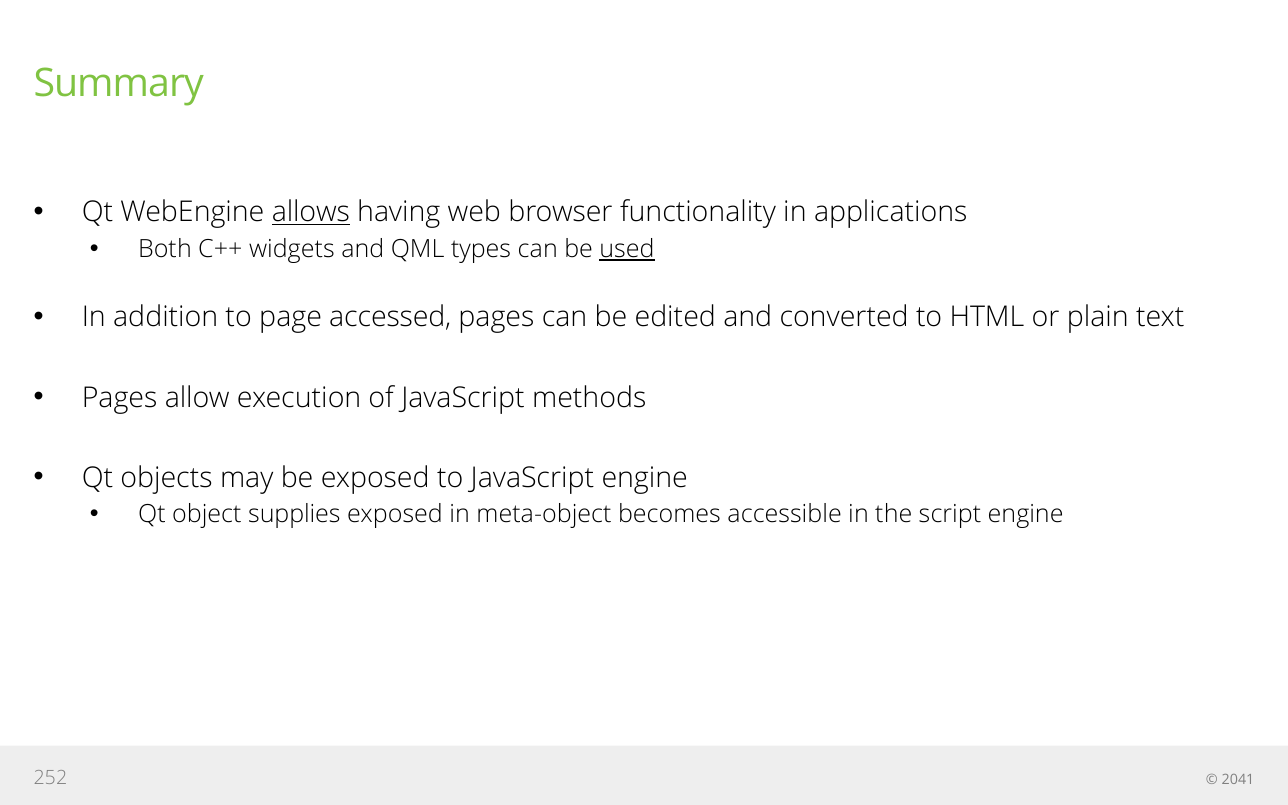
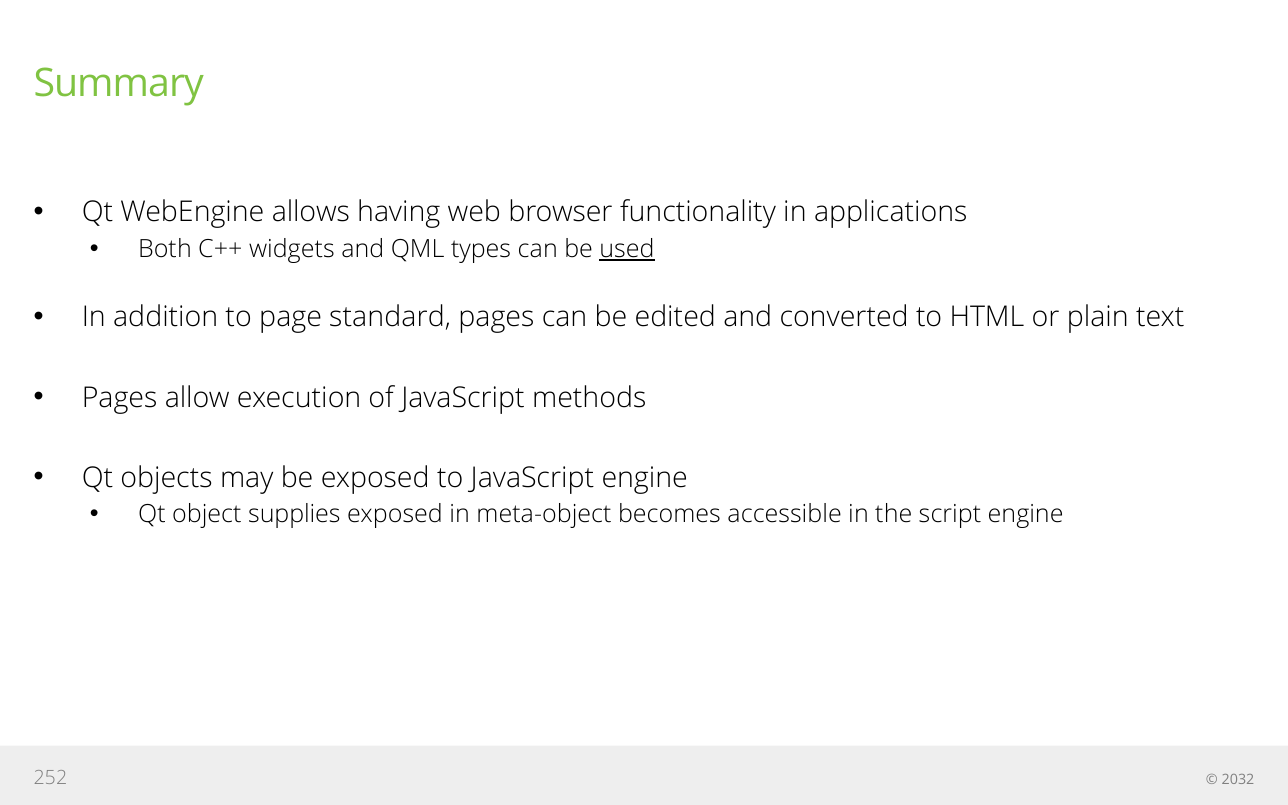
allows underline: present -> none
accessed: accessed -> standard
2041: 2041 -> 2032
